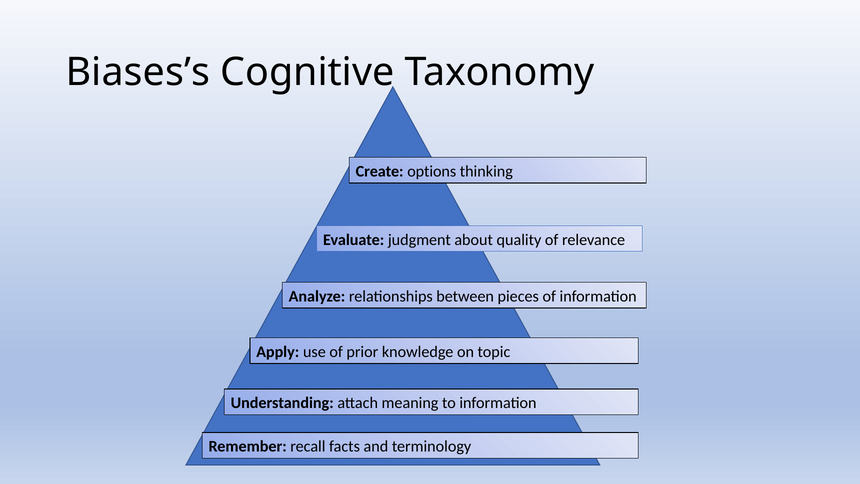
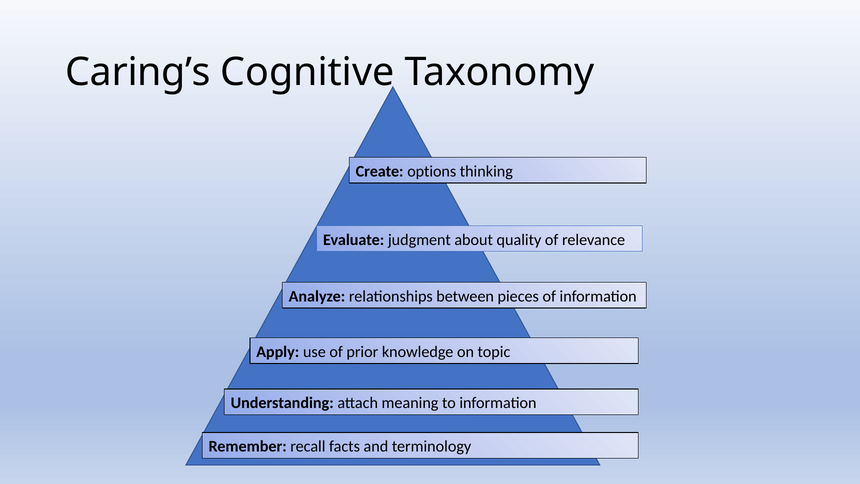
Biases’s: Biases’s -> Caring’s
